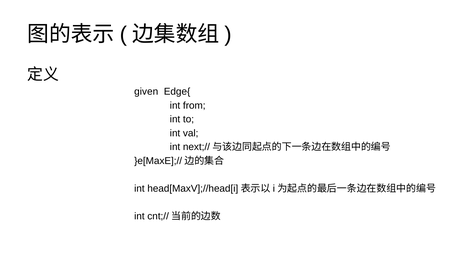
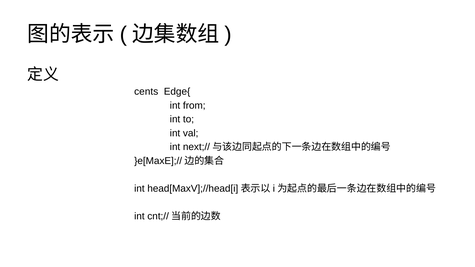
given: given -> cents
